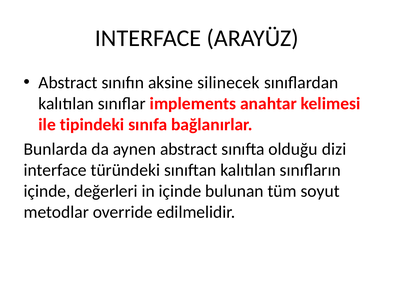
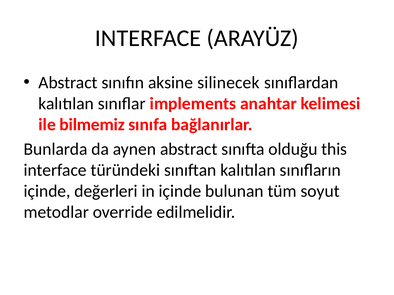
tipindeki: tipindeki -> bilmemiz
dizi: dizi -> this
